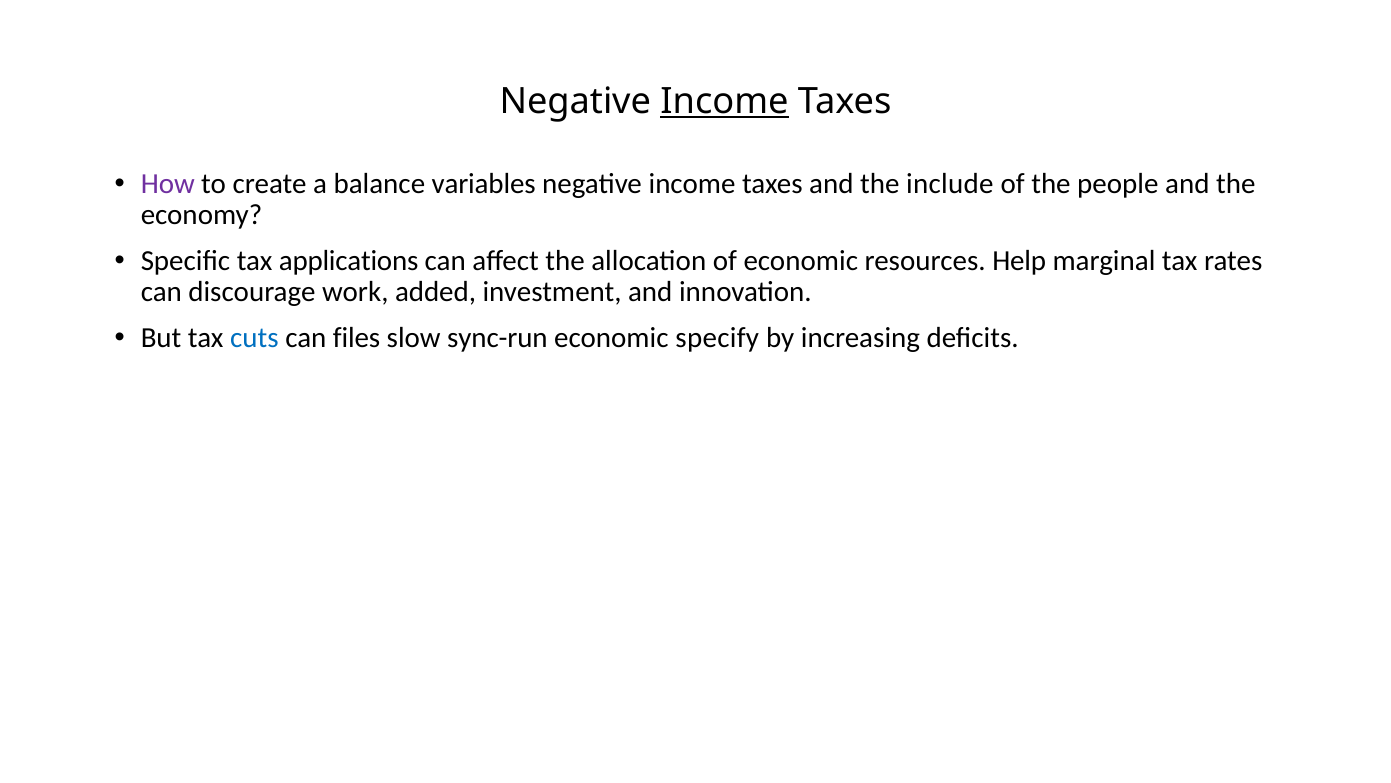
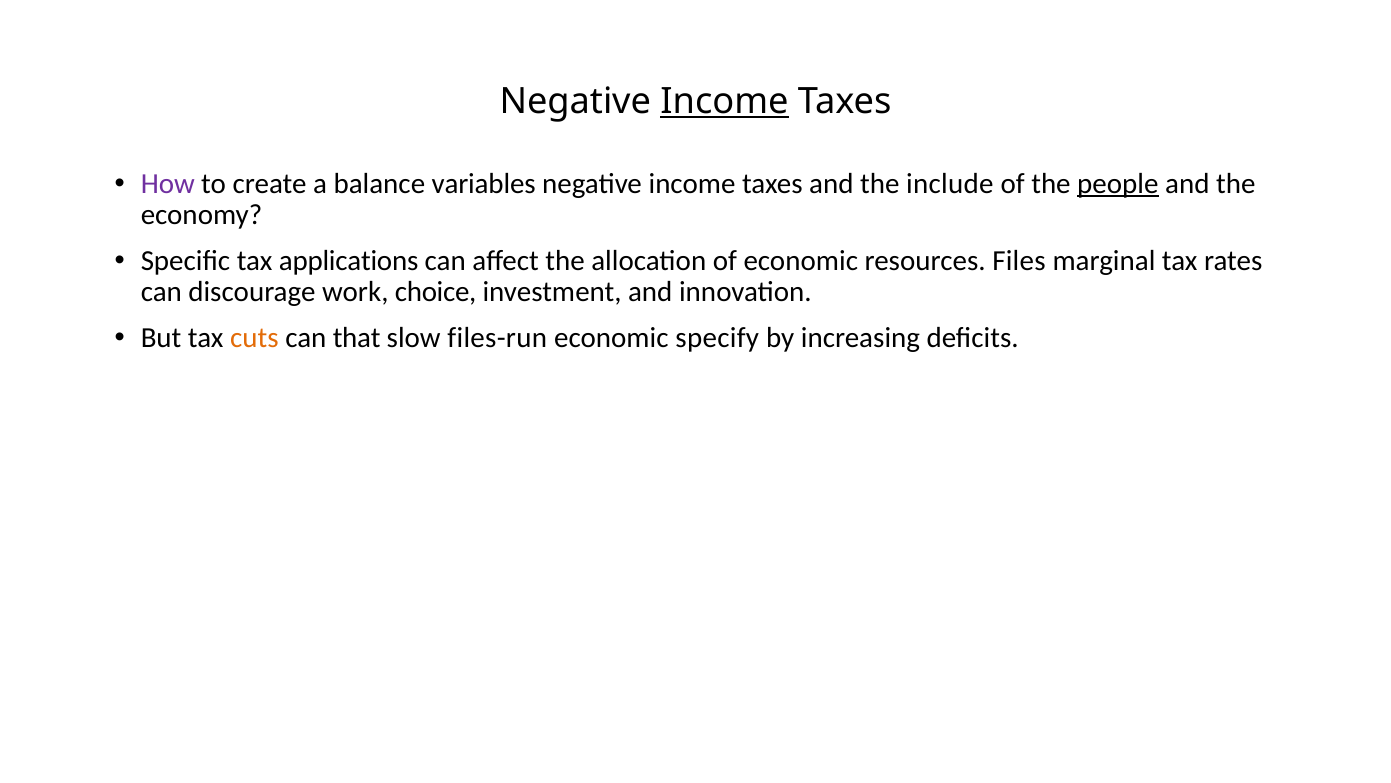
people underline: none -> present
Help: Help -> Files
added: added -> choice
cuts colour: blue -> orange
files: files -> that
sync-run: sync-run -> files-run
